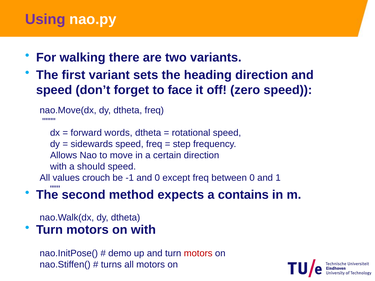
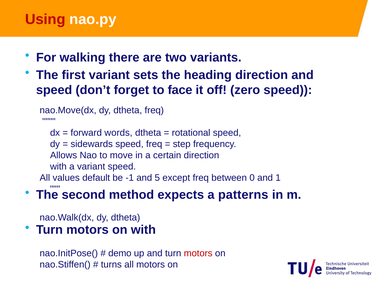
Using colour: purple -> red
a should: should -> variant
crouch: crouch -> default
and 0: 0 -> 5
contains: contains -> patterns
